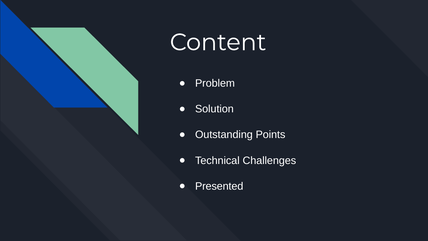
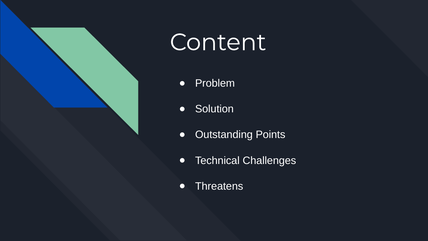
Presented: Presented -> Threatens
